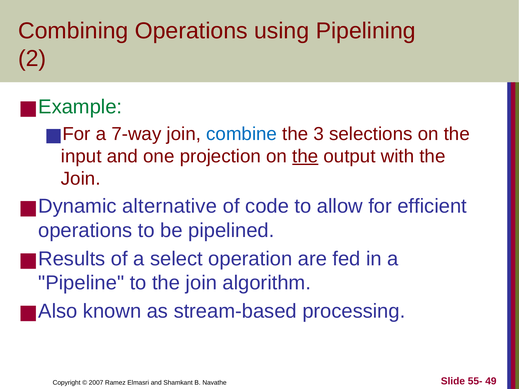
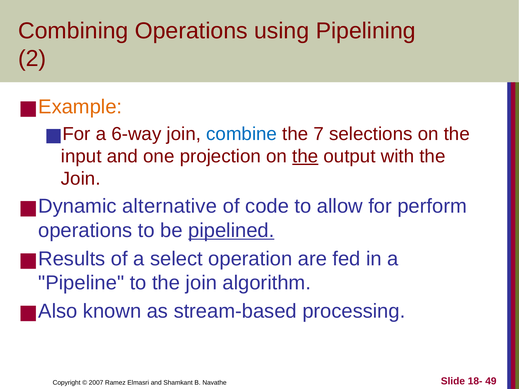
Example colour: green -> orange
7-way: 7-way -> 6-way
3: 3 -> 7
efficient: efficient -> perform
pipelined underline: none -> present
55-: 55- -> 18-
